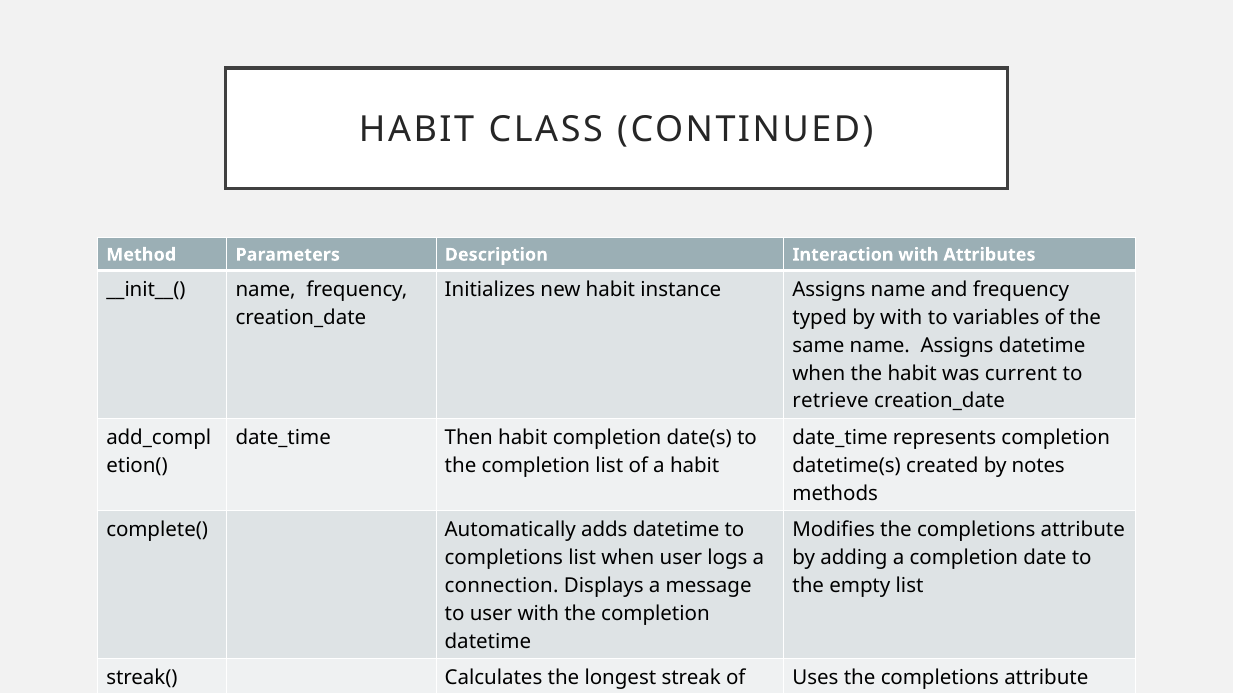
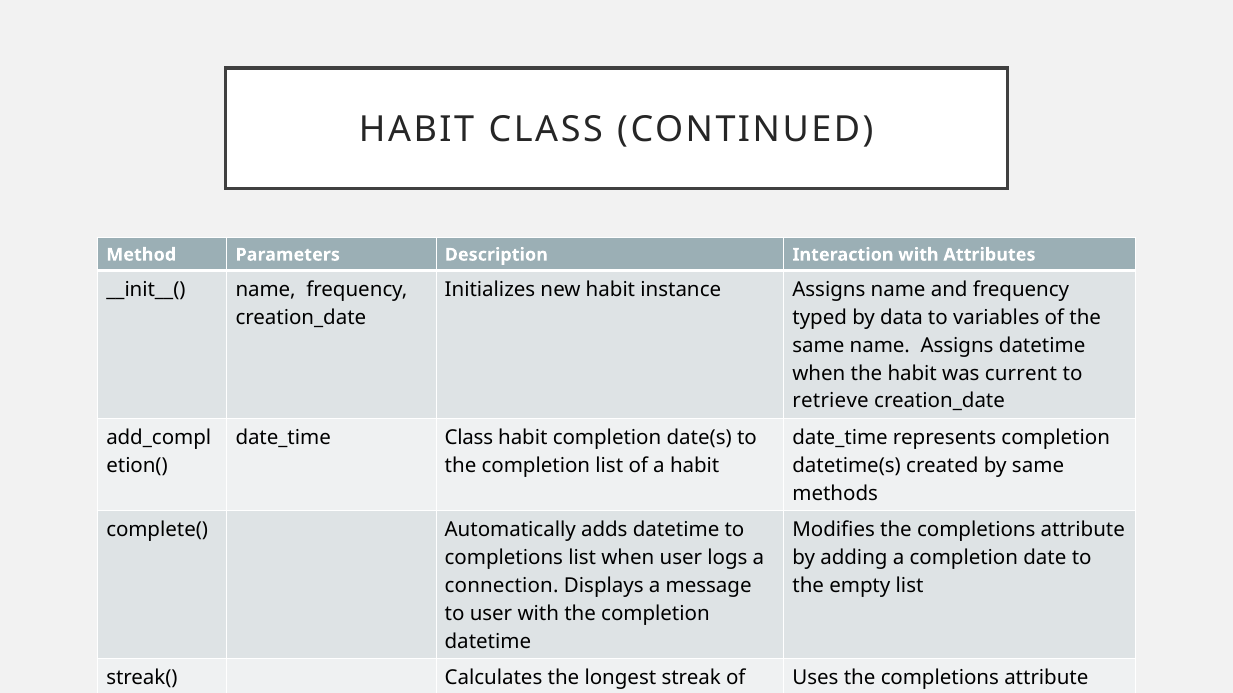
by with: with -> data
Then at (469, 438): Then -> Class
by notes: notes -> same
